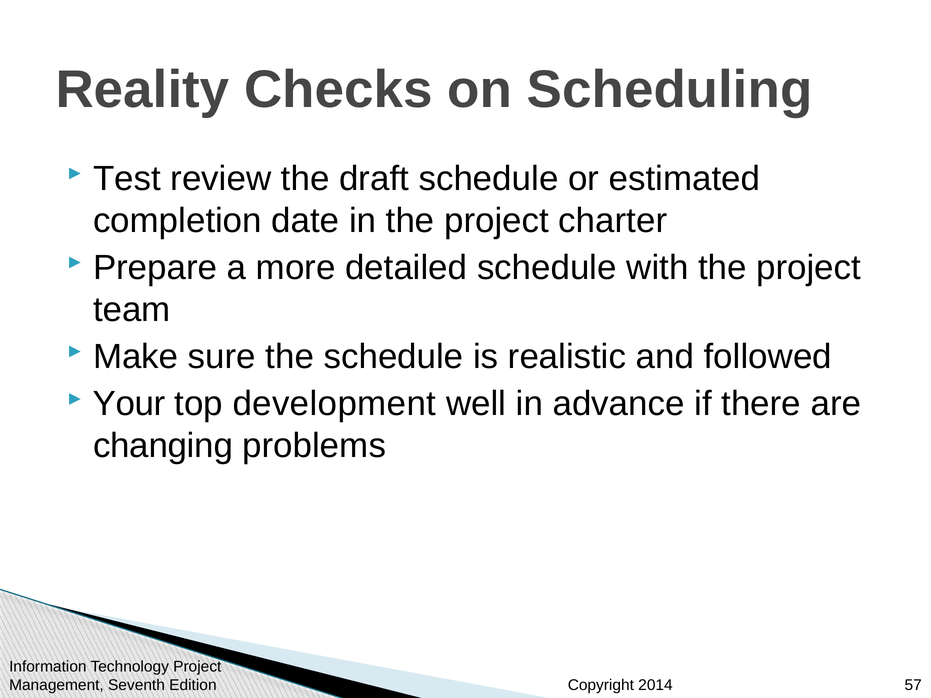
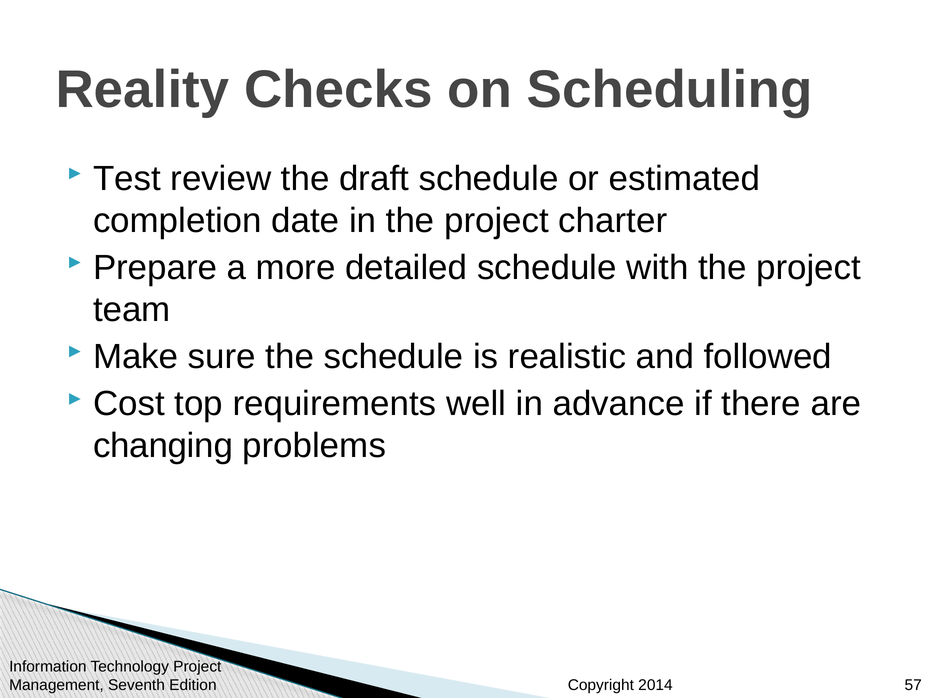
Your: Your -> Cost
development: development -> requirements
